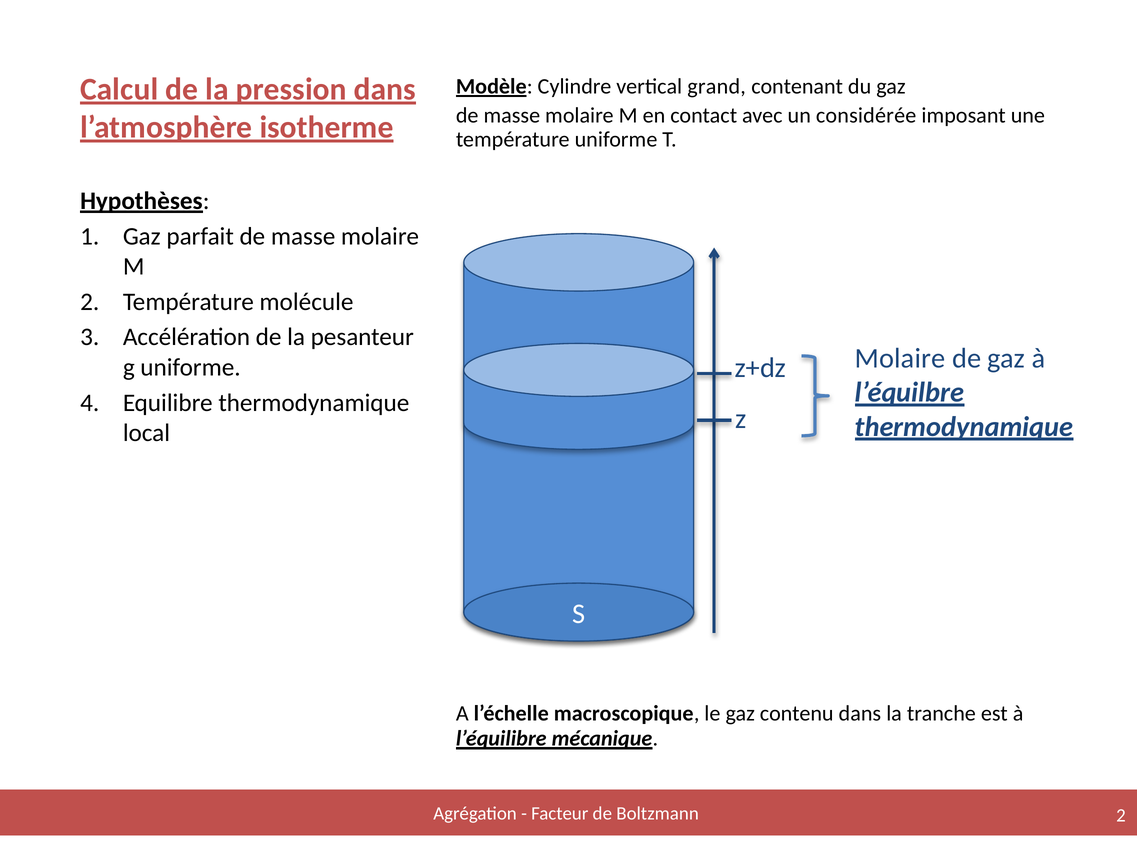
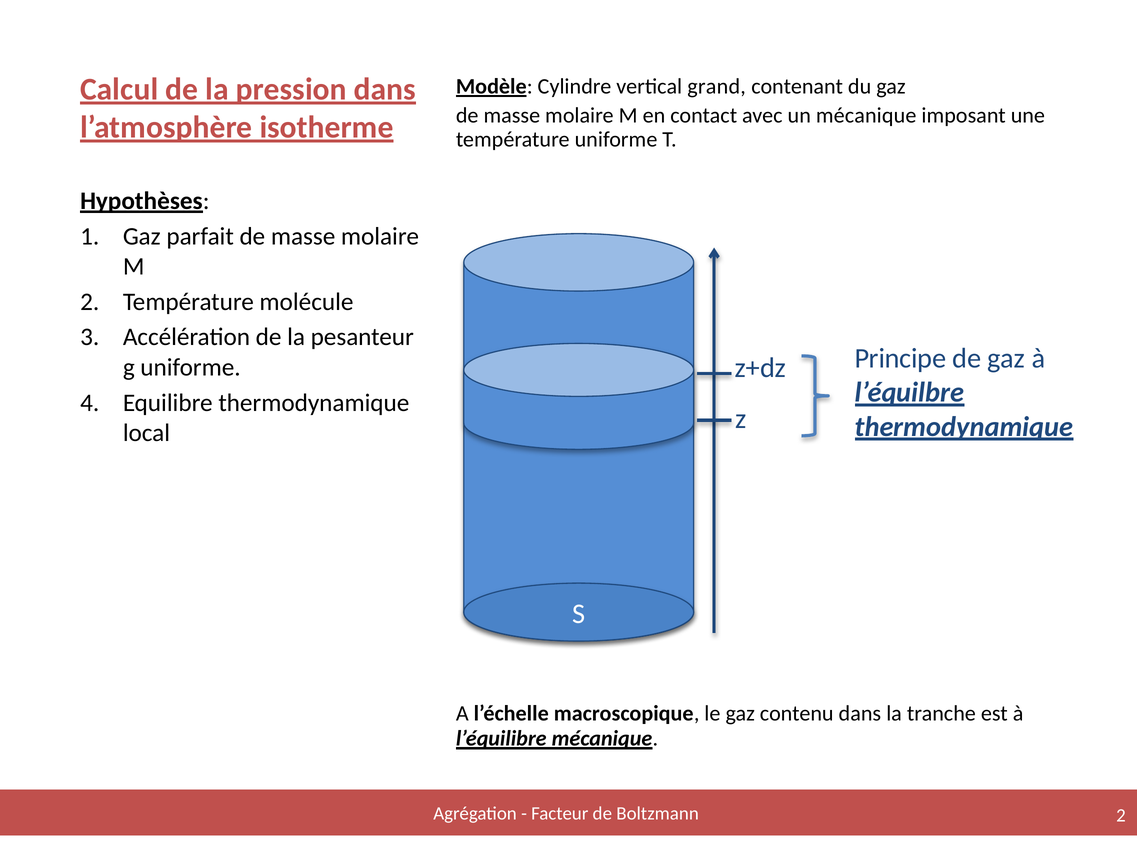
un considérée: considérée -> mécanique
Molaire at (900, 359): Molaire -> Principe
